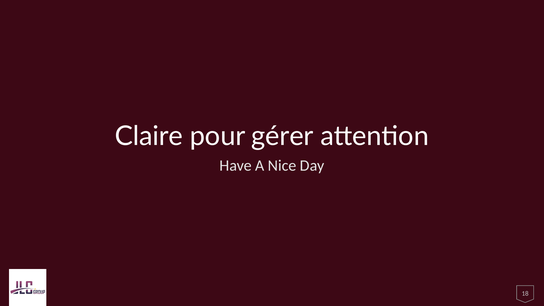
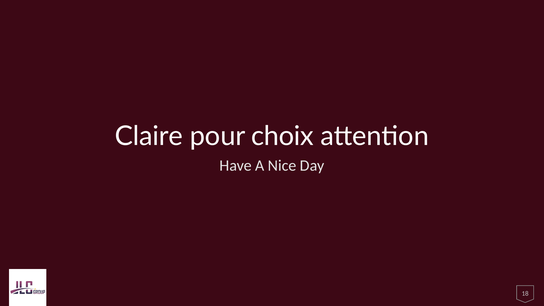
gérer: gérer -> choix
